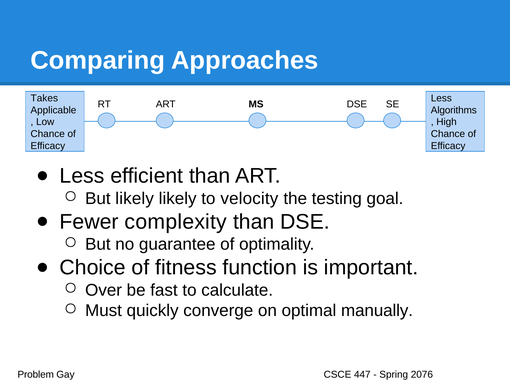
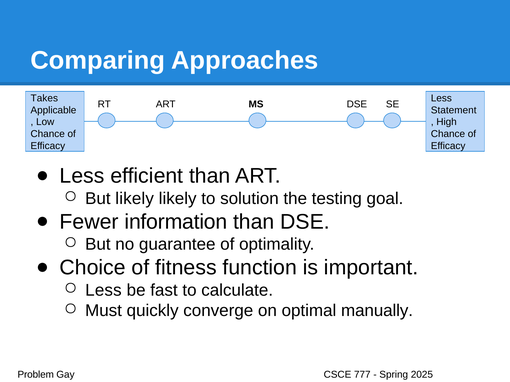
Algorithms: Algorithms -> Statement
velocity: velocity -> solution
complexity: complexity -> information
Over at (104, 291): Over -> Less
447: 447 -> 777
2076: 2076 -> 2025
